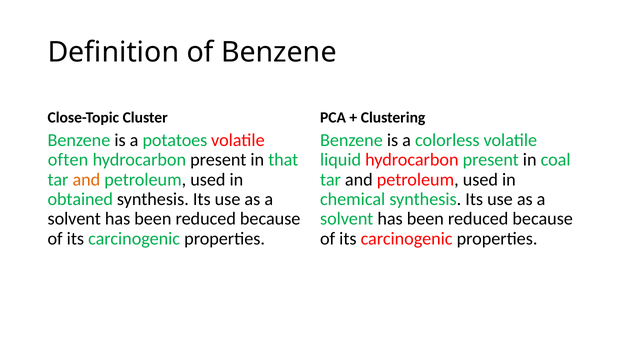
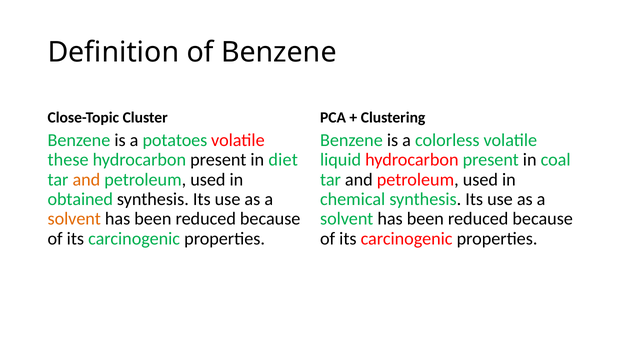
often: often -> these
that: that -> diet
solvent at (74, 219) colour: black -> orange
